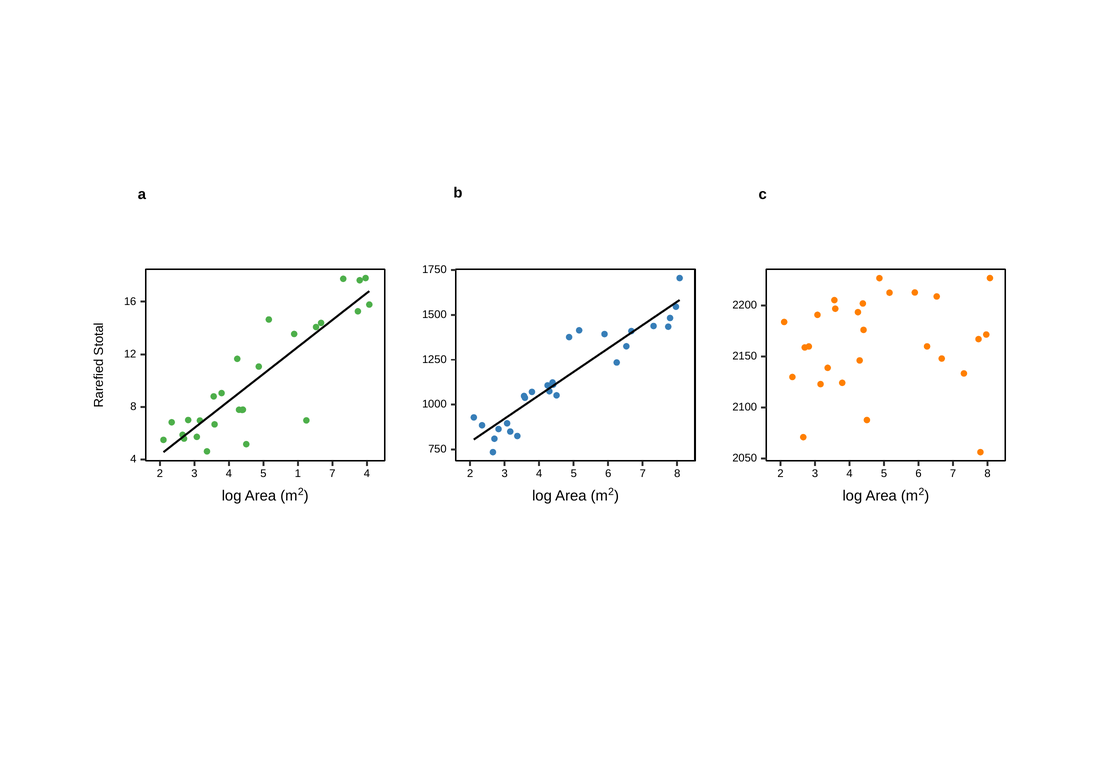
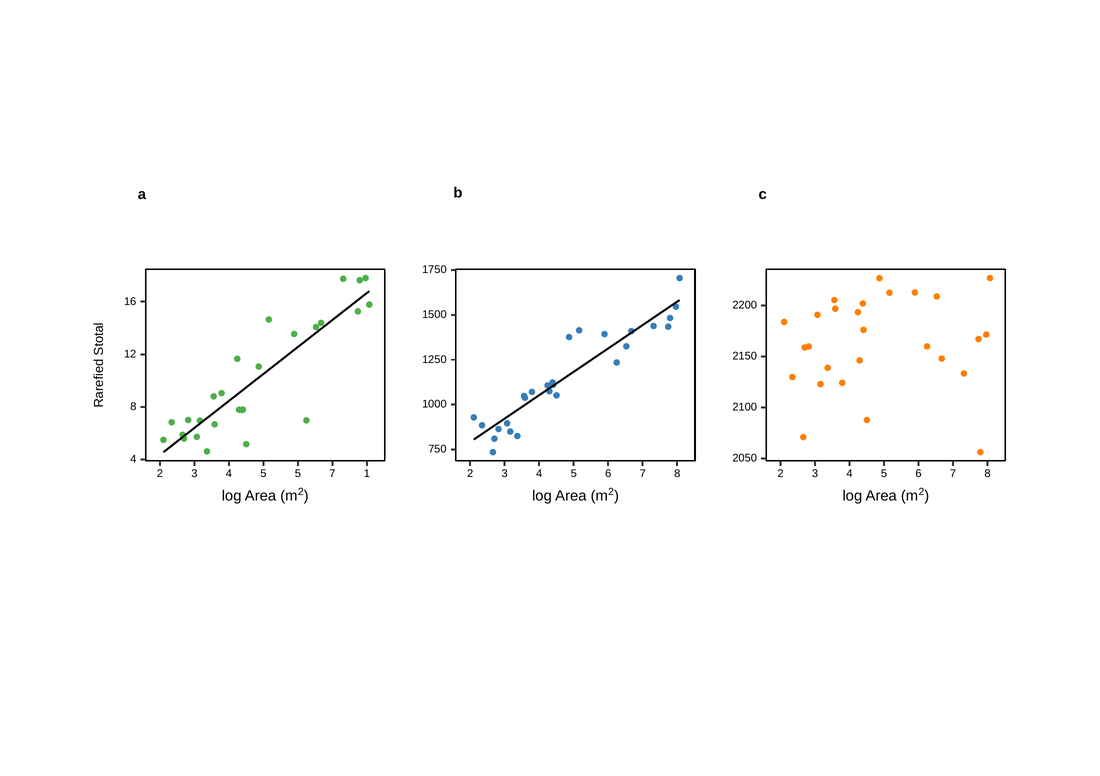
5 1: 1 -> 5
7 4: 4 -> 1
